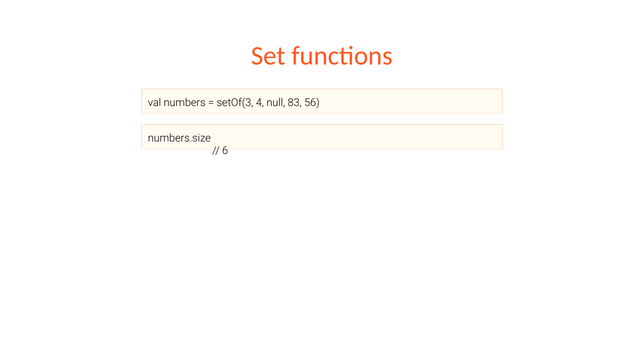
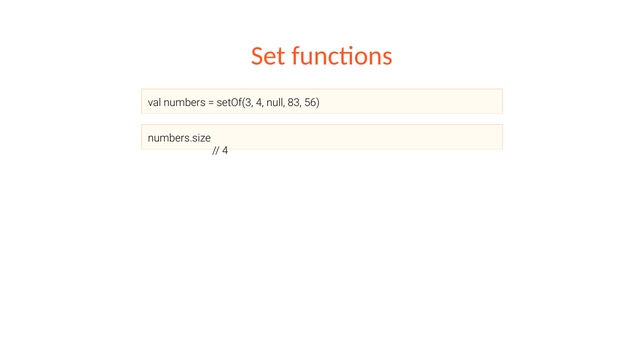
6 at (225, 151): 6 -> 4
